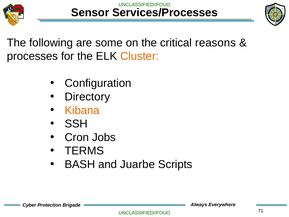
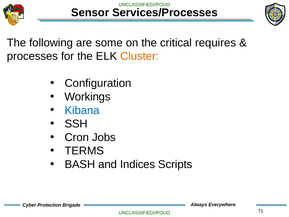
reasons: reasons -> requires
Directory: Directory -> Workings
Kibana colour: orange -> blue
Juarbe: Juarbe -> Indices
